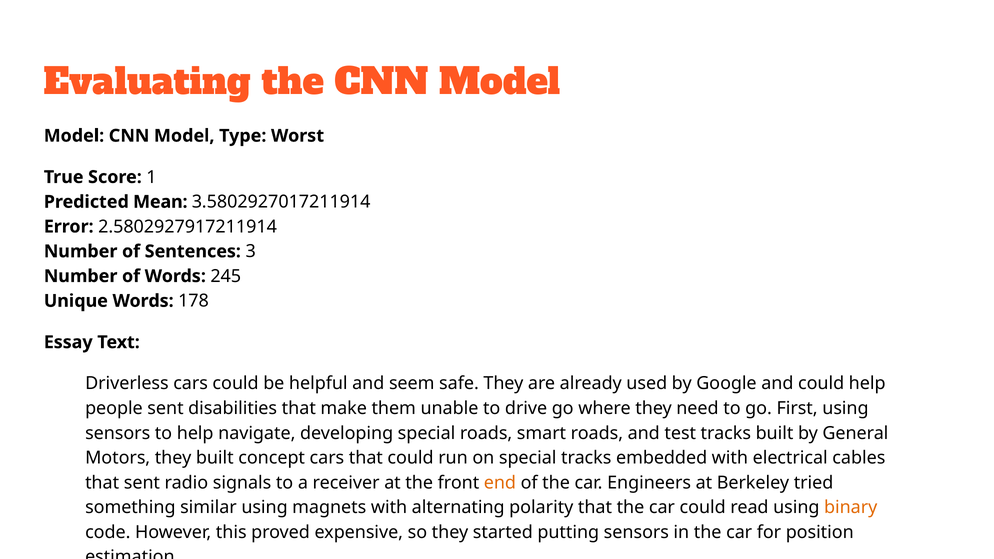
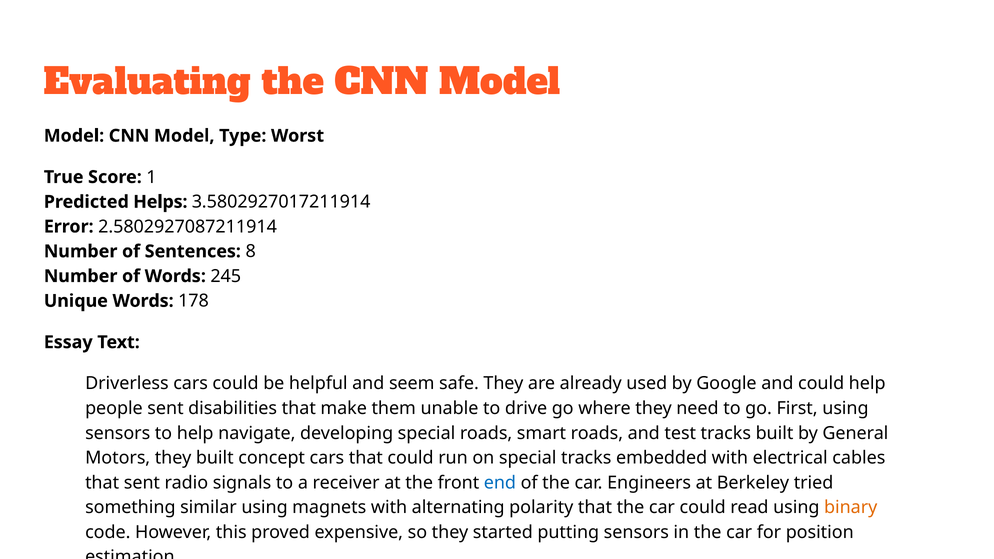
Mean: Mean -> Helps
2.5802927917211914: 2.5802927917211914 -> 2.5802927087211914
3: 3 -> 8
end colour: orange -> blue
